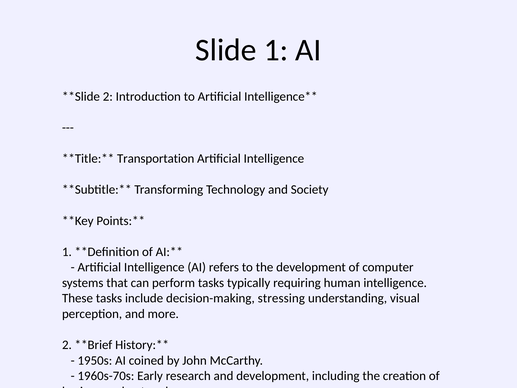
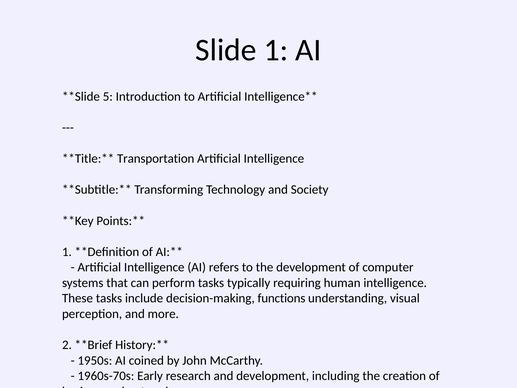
2 at (108, 97): 2 -> 5
stressing: stressing -> functions
